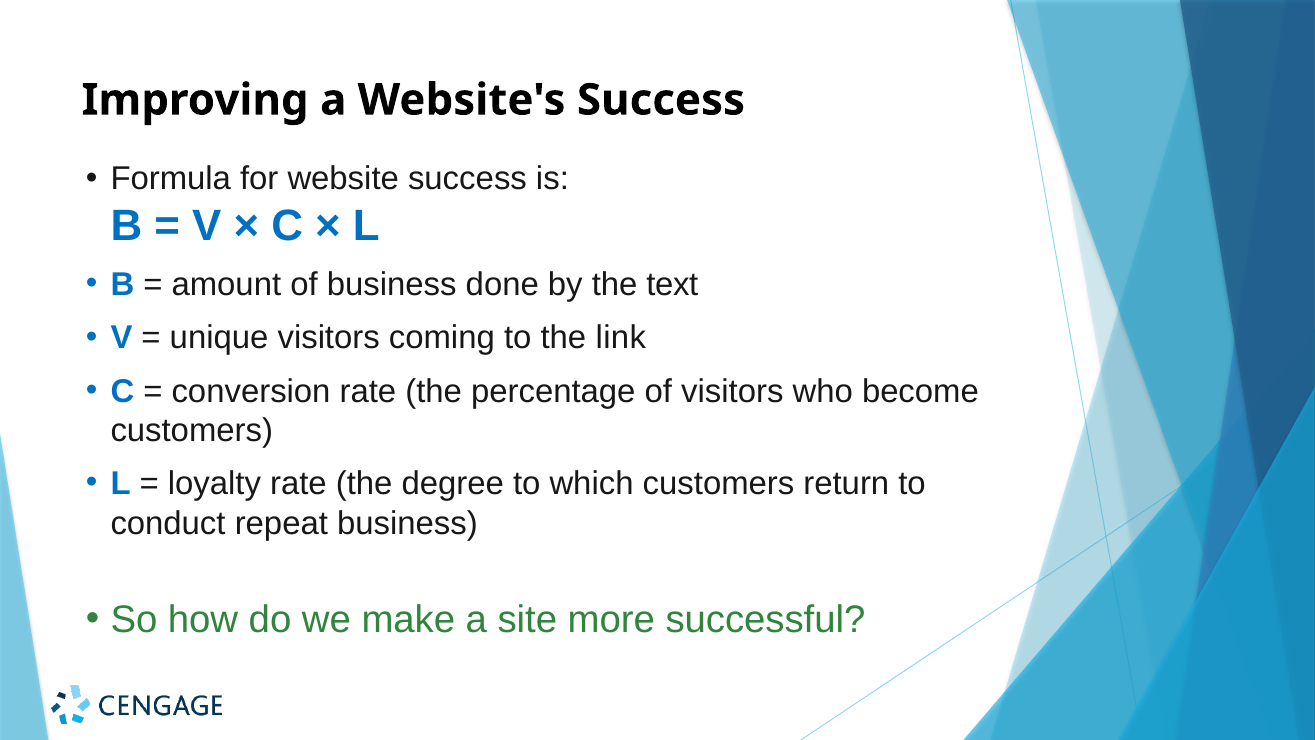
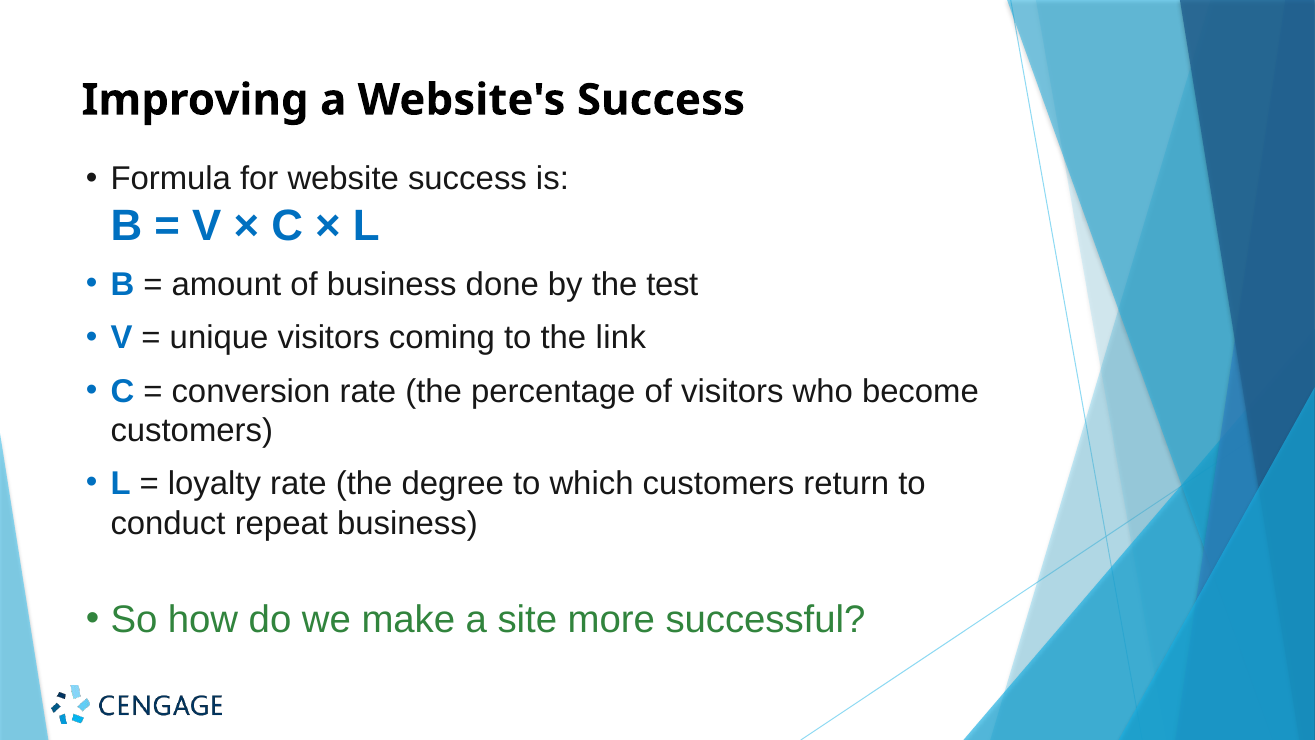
text: text -> test
